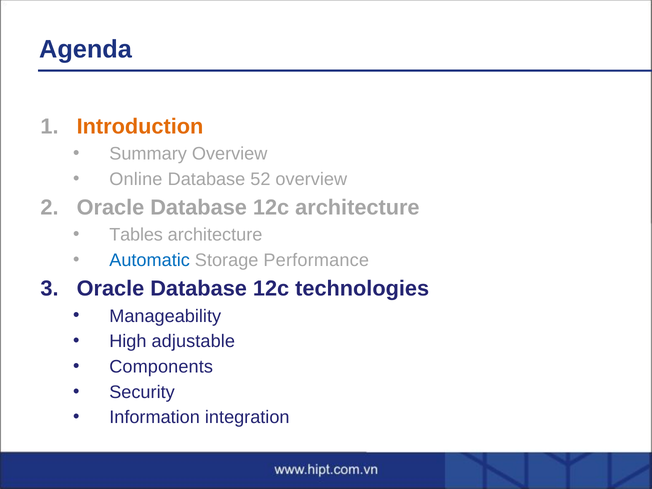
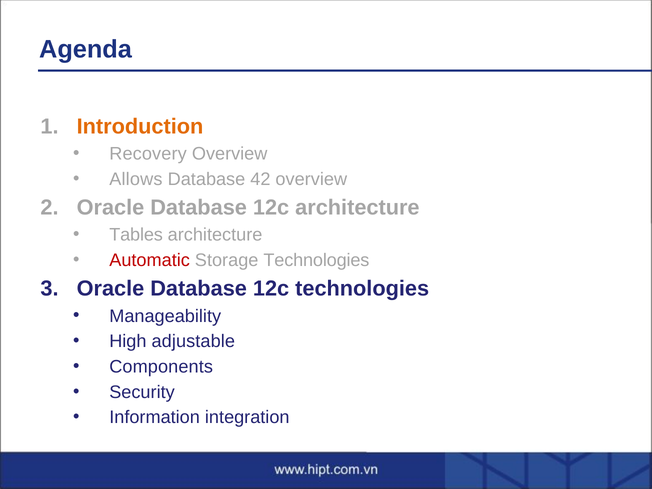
Summary: Summary -> Recovery
Online: Online -> Allows
52: 52 -> 42
Automatic colour: blue -> red
Storage Performance: Performance -> Technologies
